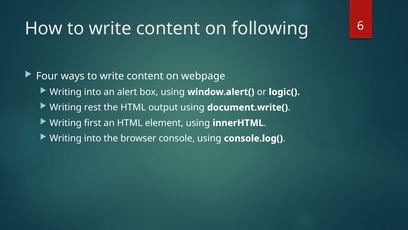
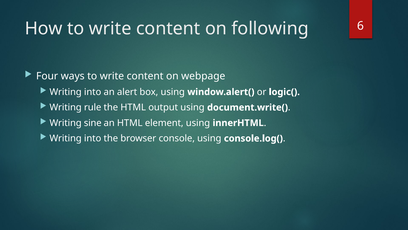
rest: rest -> rule
first: first -> sine
